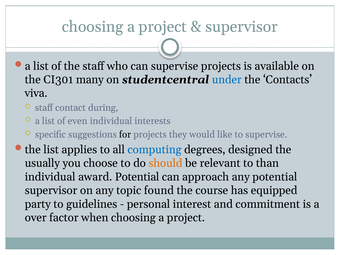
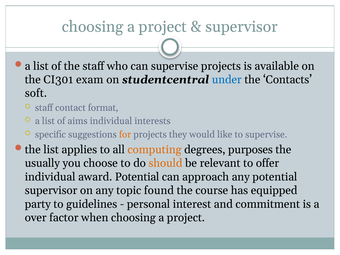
many: many -> exam
viva: viva -> soft
during: during -> format
even: even -> aims
for colour: black -> orange
computing colour: blue -> orange
designed: designed -> purposes
than: than -> offer
